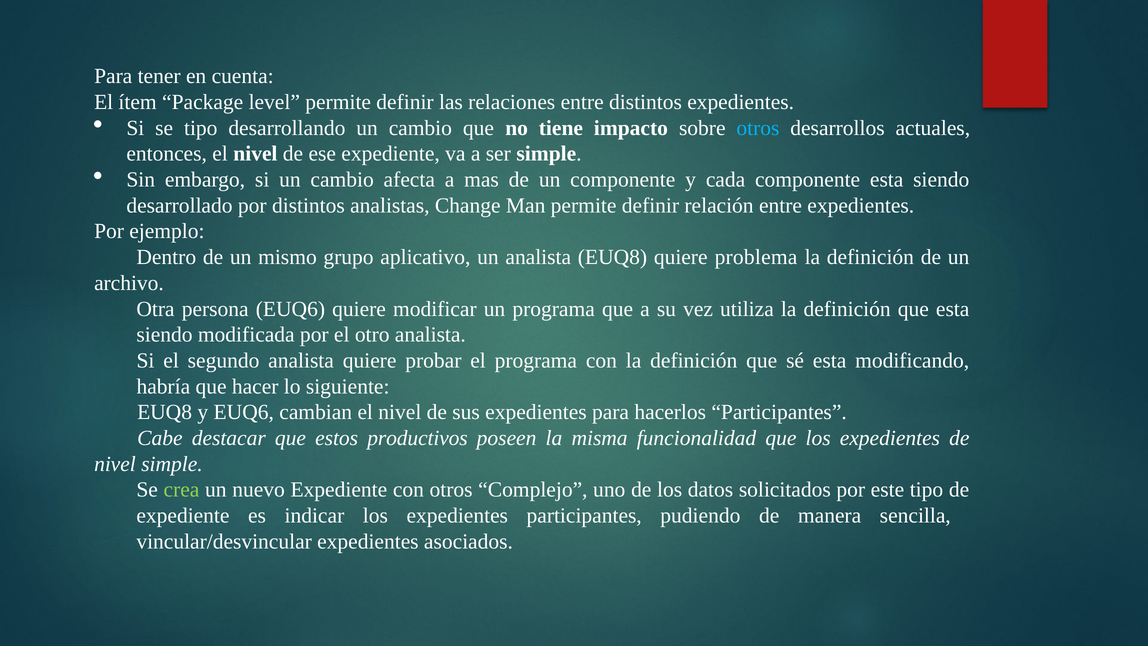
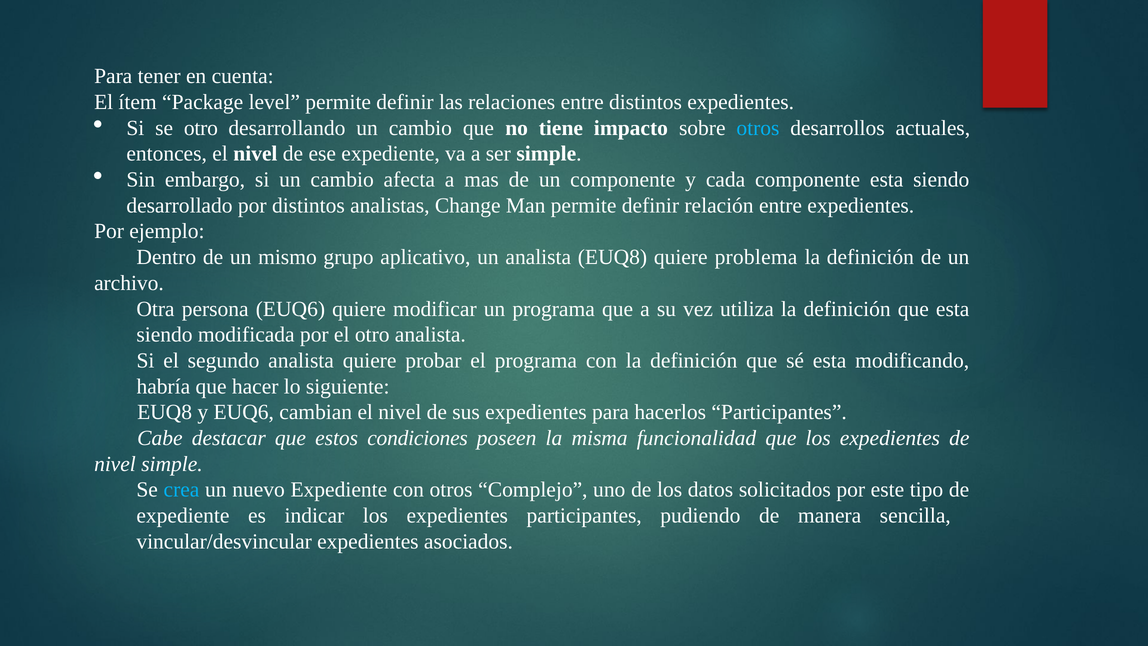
se tipo: tipo -> otro
productivos: productivos -> condiciones
crea colour: light green -> light blue
